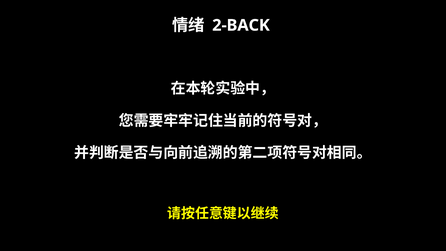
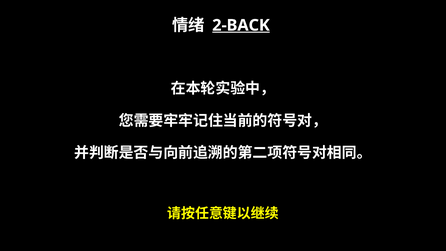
2-BACK underline: none -> present
